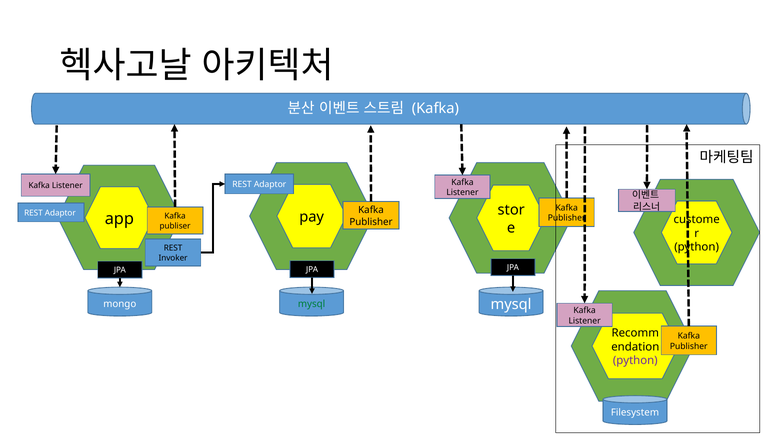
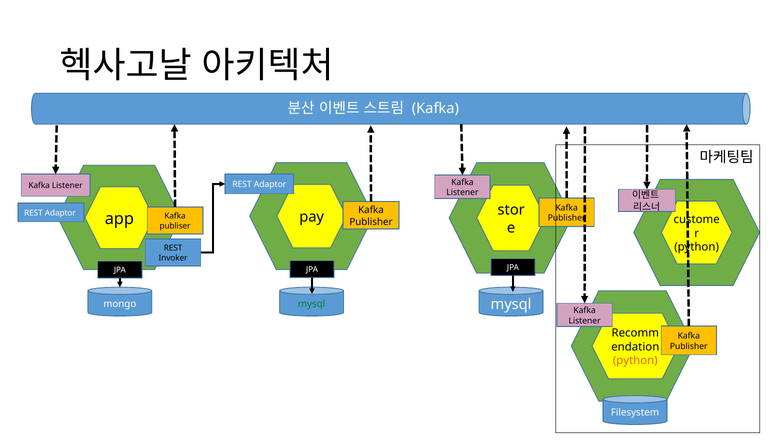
python at (635, 360) colour: purple -> orange
